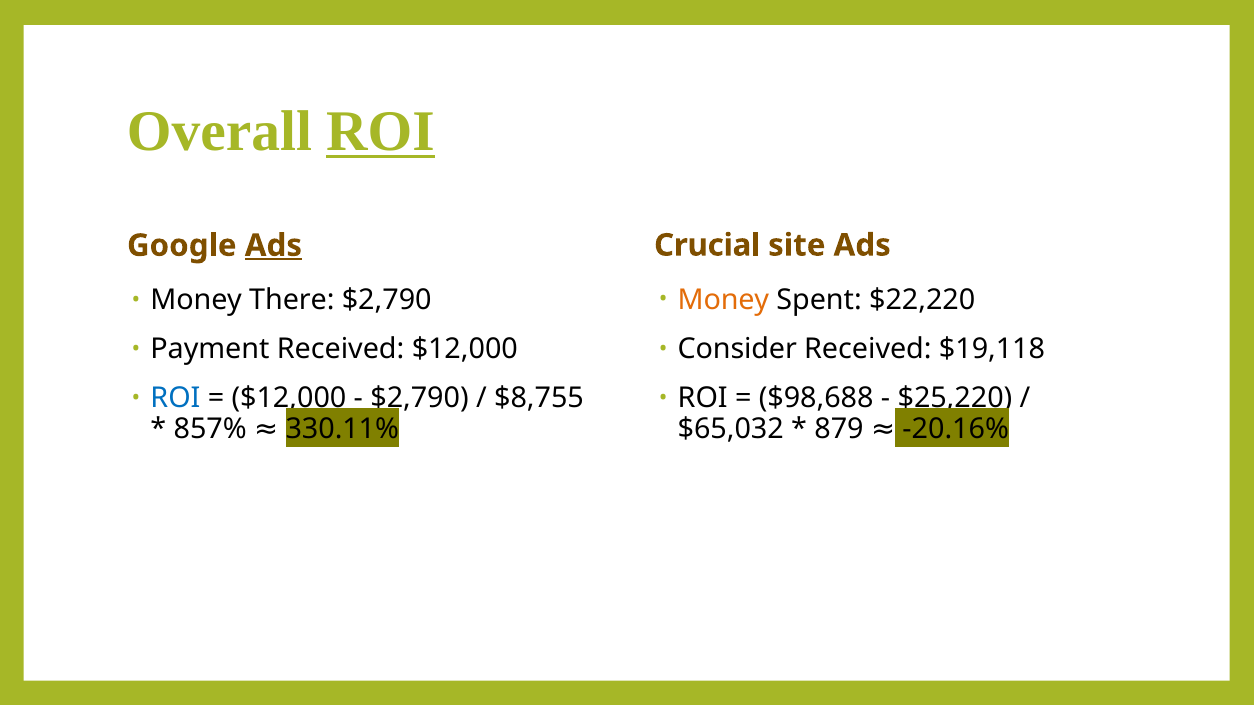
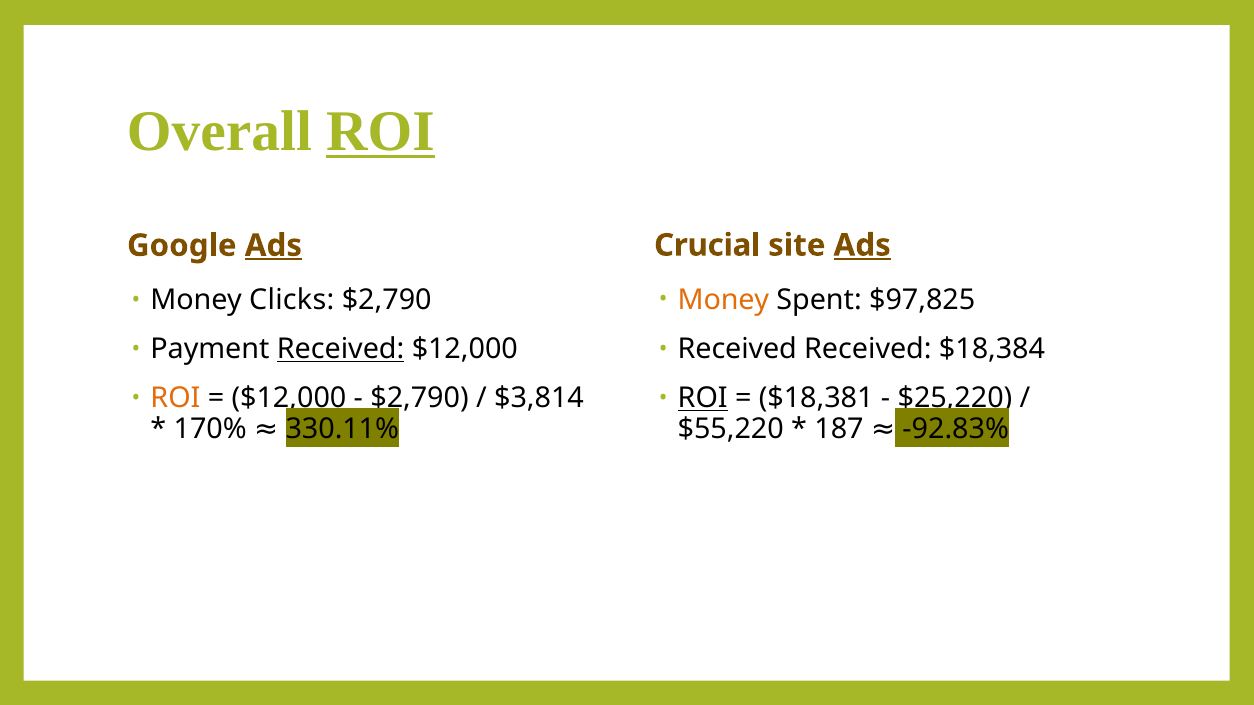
Ads at (862, 245) underline: none -> present
$22,220: $22,220 -> $97,825
There: There -> Clicks
Consider at (737, 349): Consider -> Received
$19,118: $19,118 -> $18,384
Received at (341, 349) underline: none -> present
ROI at (703, 398) underline: none -> present
$98,688: $98,688 -> $18,381
ROI at (175, 399) colour: blue -> orange
$8,755: $8,755 -> $3,814
$65,032: $65,032 -> $55,220
879: 879 -> 187
-20.16%: -20.16% -> -92.83%
857%: 857% -> 170%
